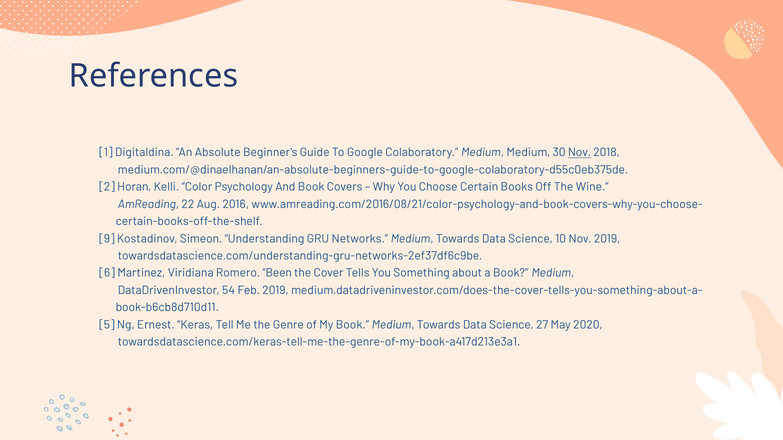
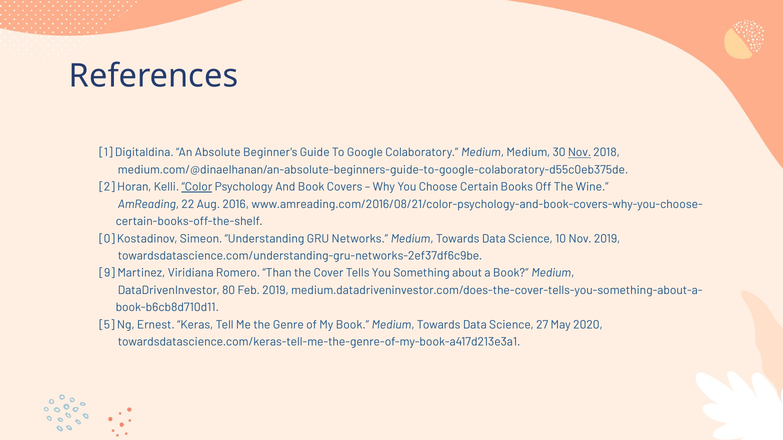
Color underline: none -> present
9: 9 -> 0
6: 6 -> 9
Been: Been -> Than
54: 54 -> 80
